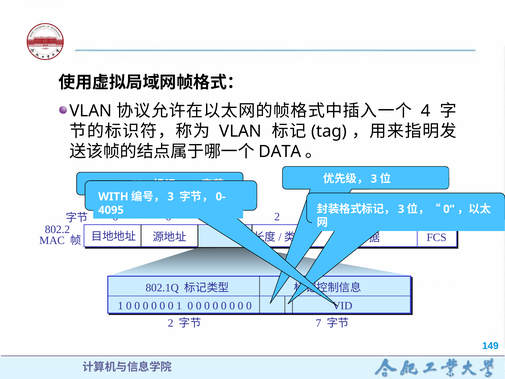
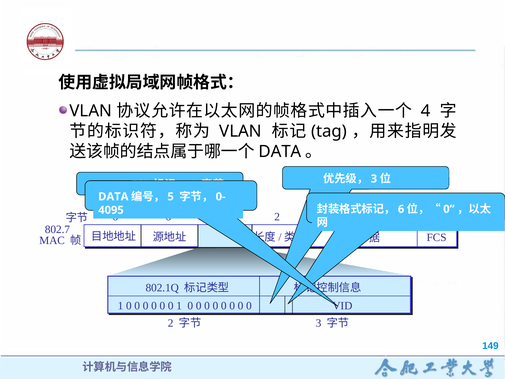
WITH at (113, 197): WITH -> DATA
3 at (171, 197): 3 -> 5
3 at (401, 209): 3 -> 6
802.2: 802.2 -> 802.7
7 at (319, 323): 7 -> 3
